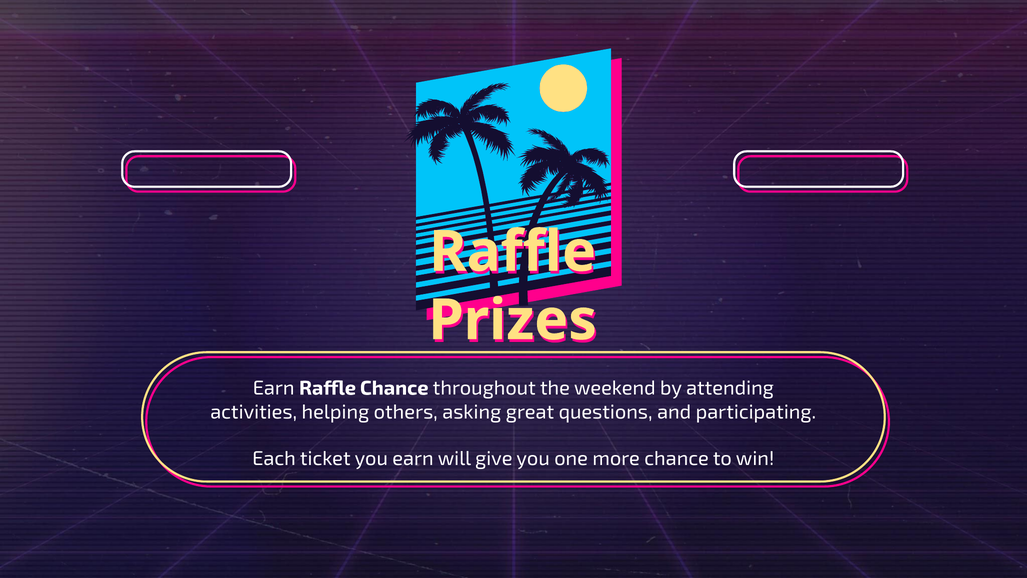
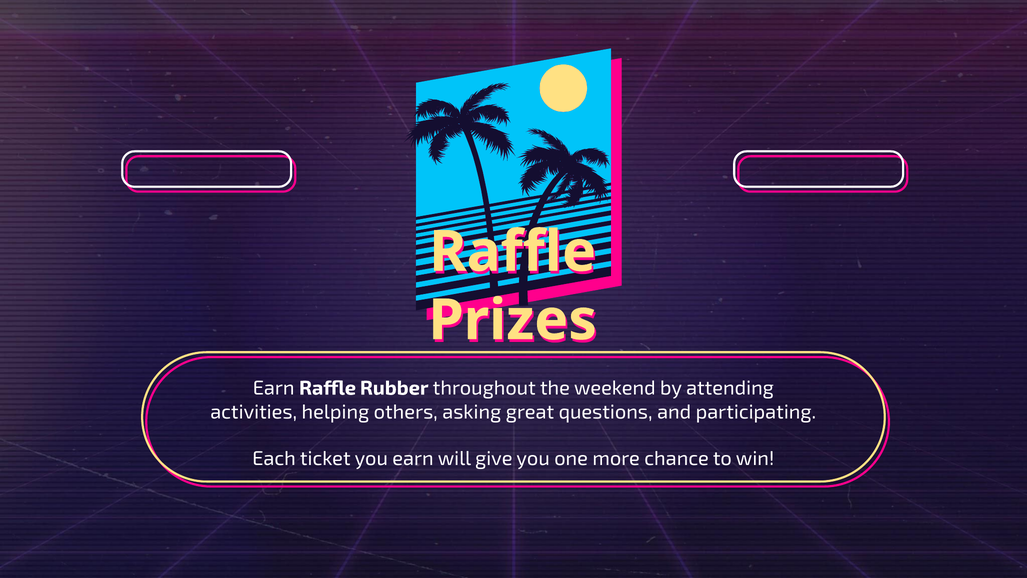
Raffle Chance: Chance -> Rubber
